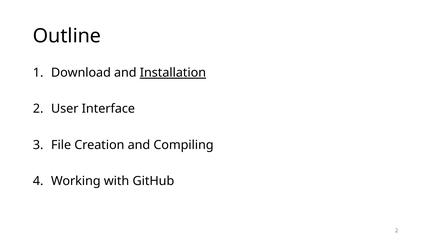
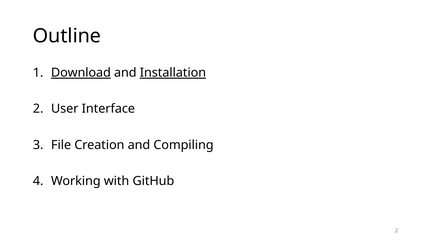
Download underline: none -> present
